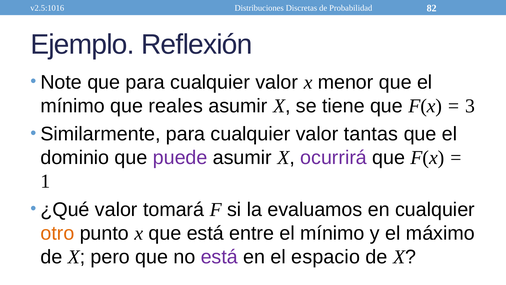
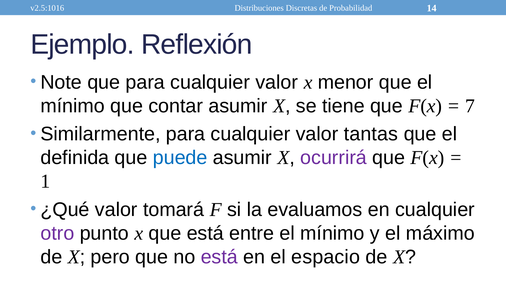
82: 82 -> 14
reales: reales -> contar
3: 3 -> 7
dominio: dominio -> definida
puede colour: purple -> blue
otro colour: orange -> purple
